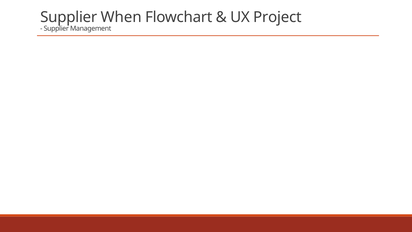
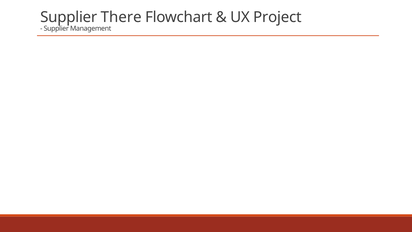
When: When -> There
